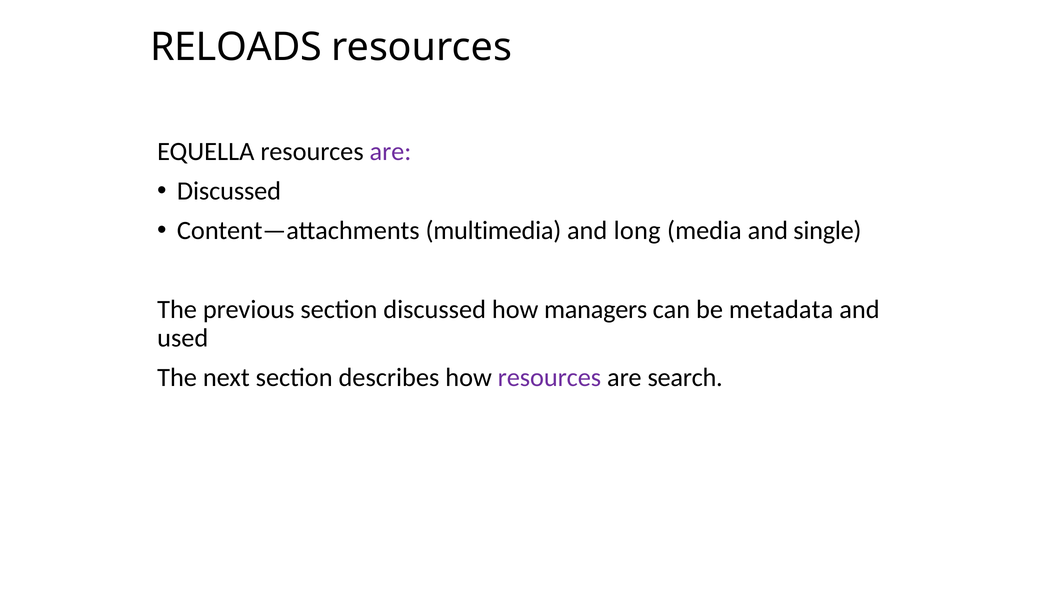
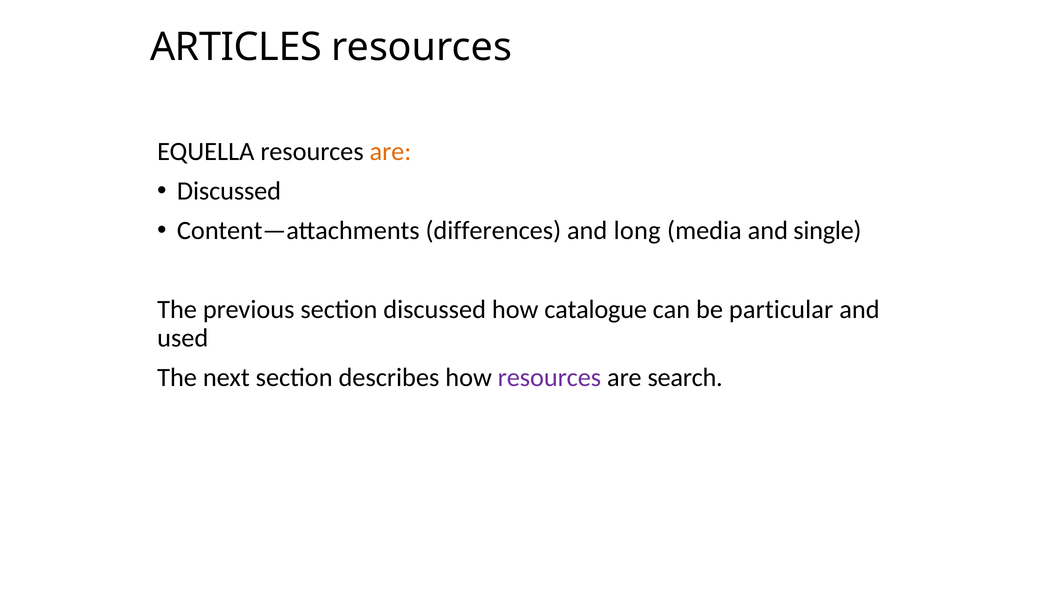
RELOADS: RELOADS -> ARTICLES
are at (390, 152) colour: purple -> orange
multimedia: multimedia -> differences
managers: managers -> catalogue
metadata: metadata -> particular
